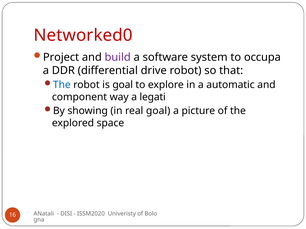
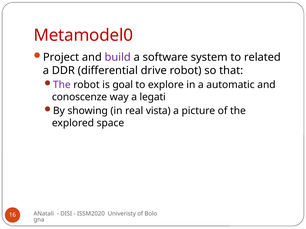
Networked0: Networked0 -> Metamodel0
occupa: occupa -> related
The at (62, 85) colour: blue -> purple
component: component -> conoscenze
real goal: goal -> vista
